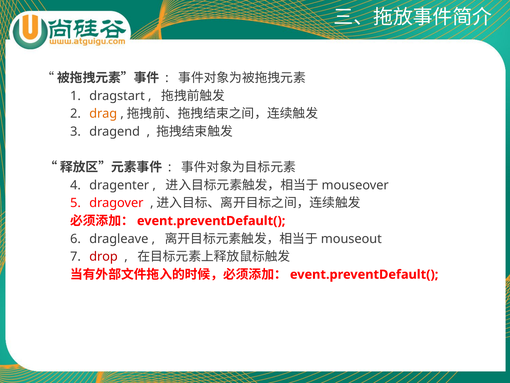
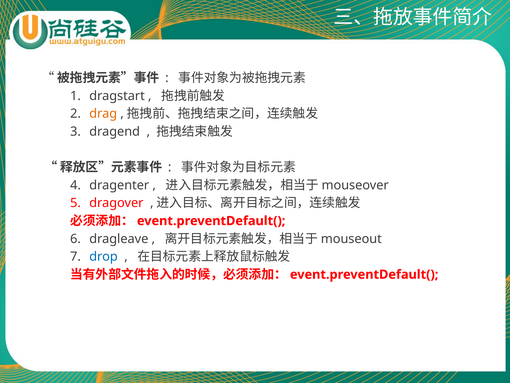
drop colour: red -> blue
